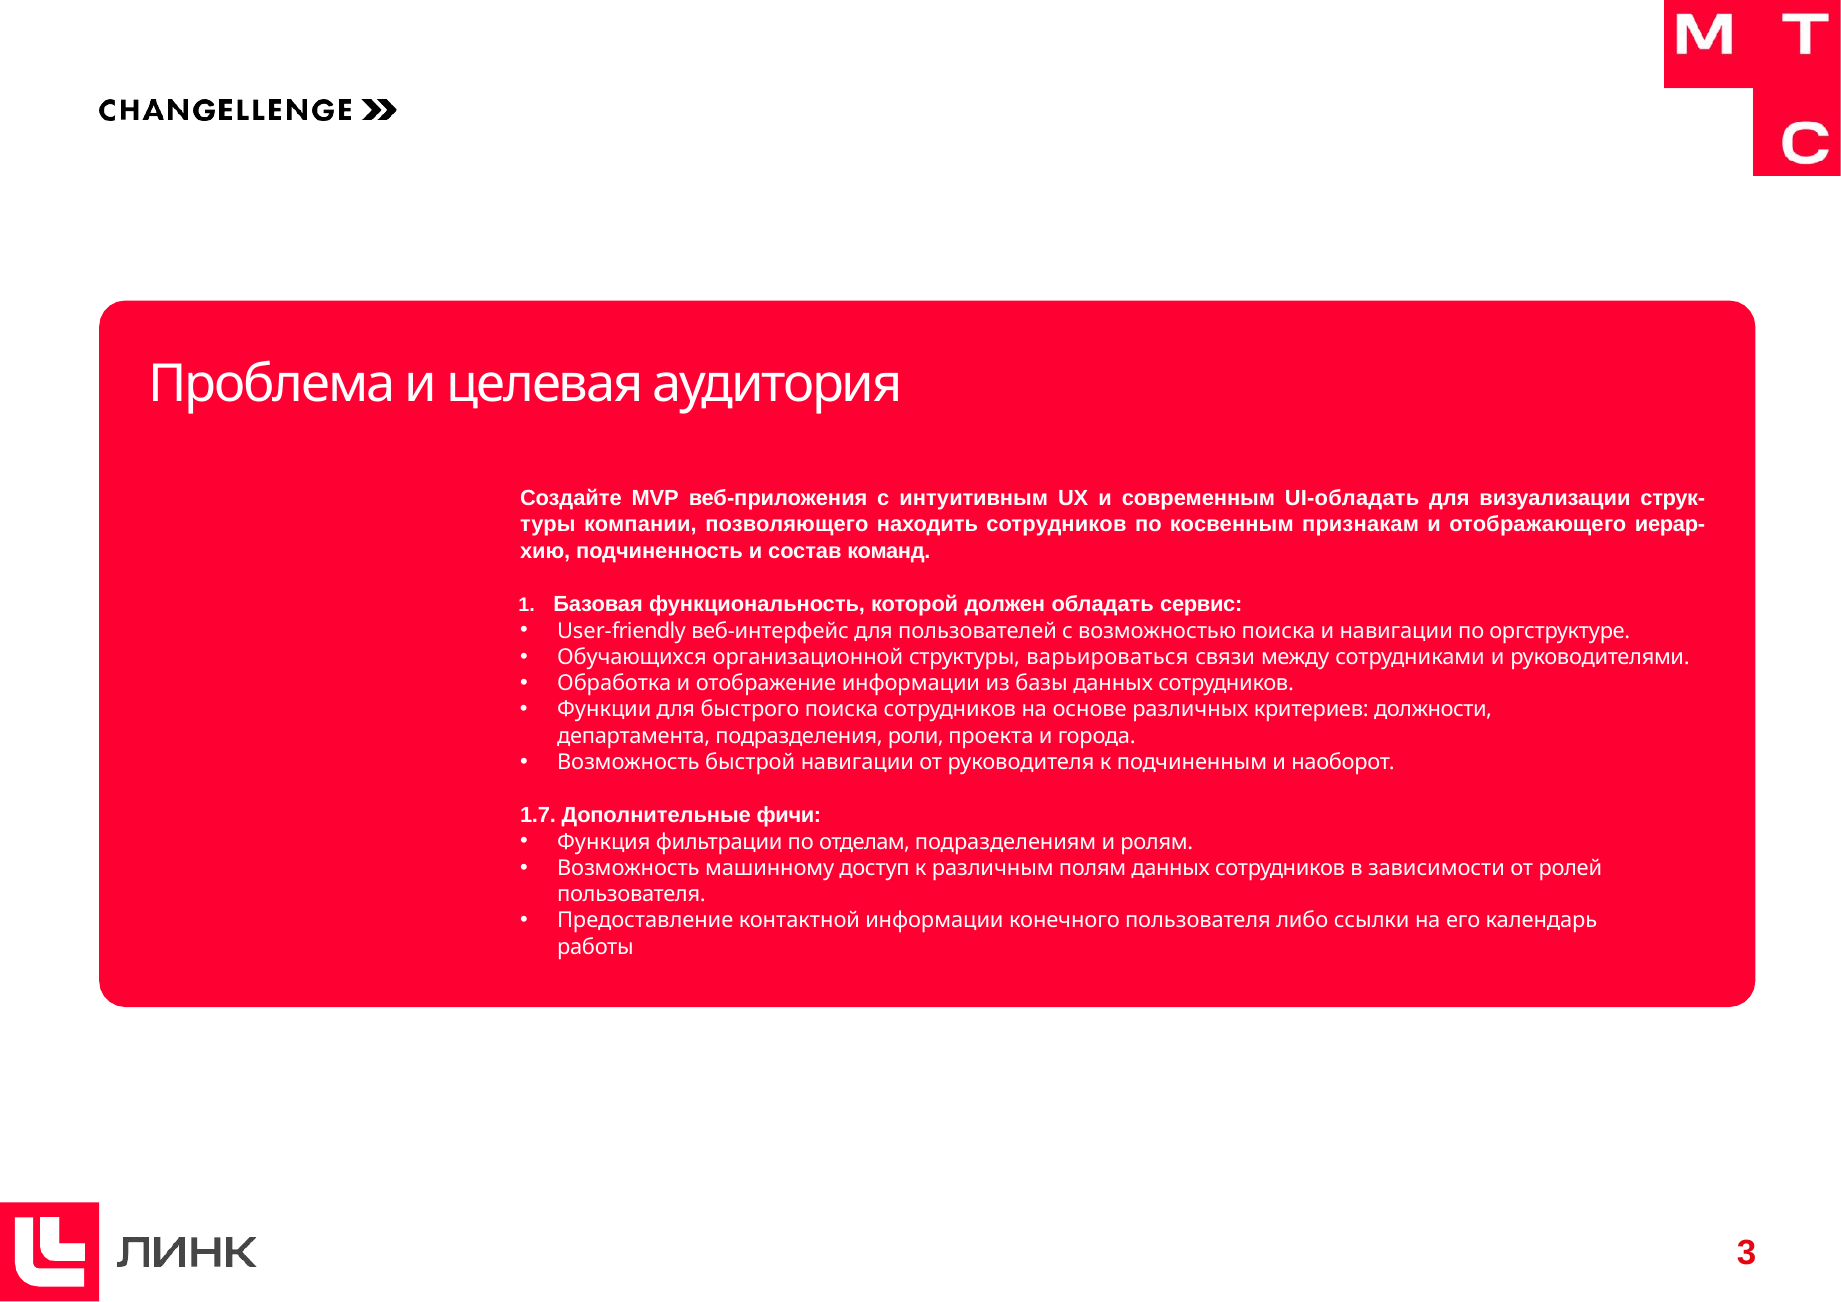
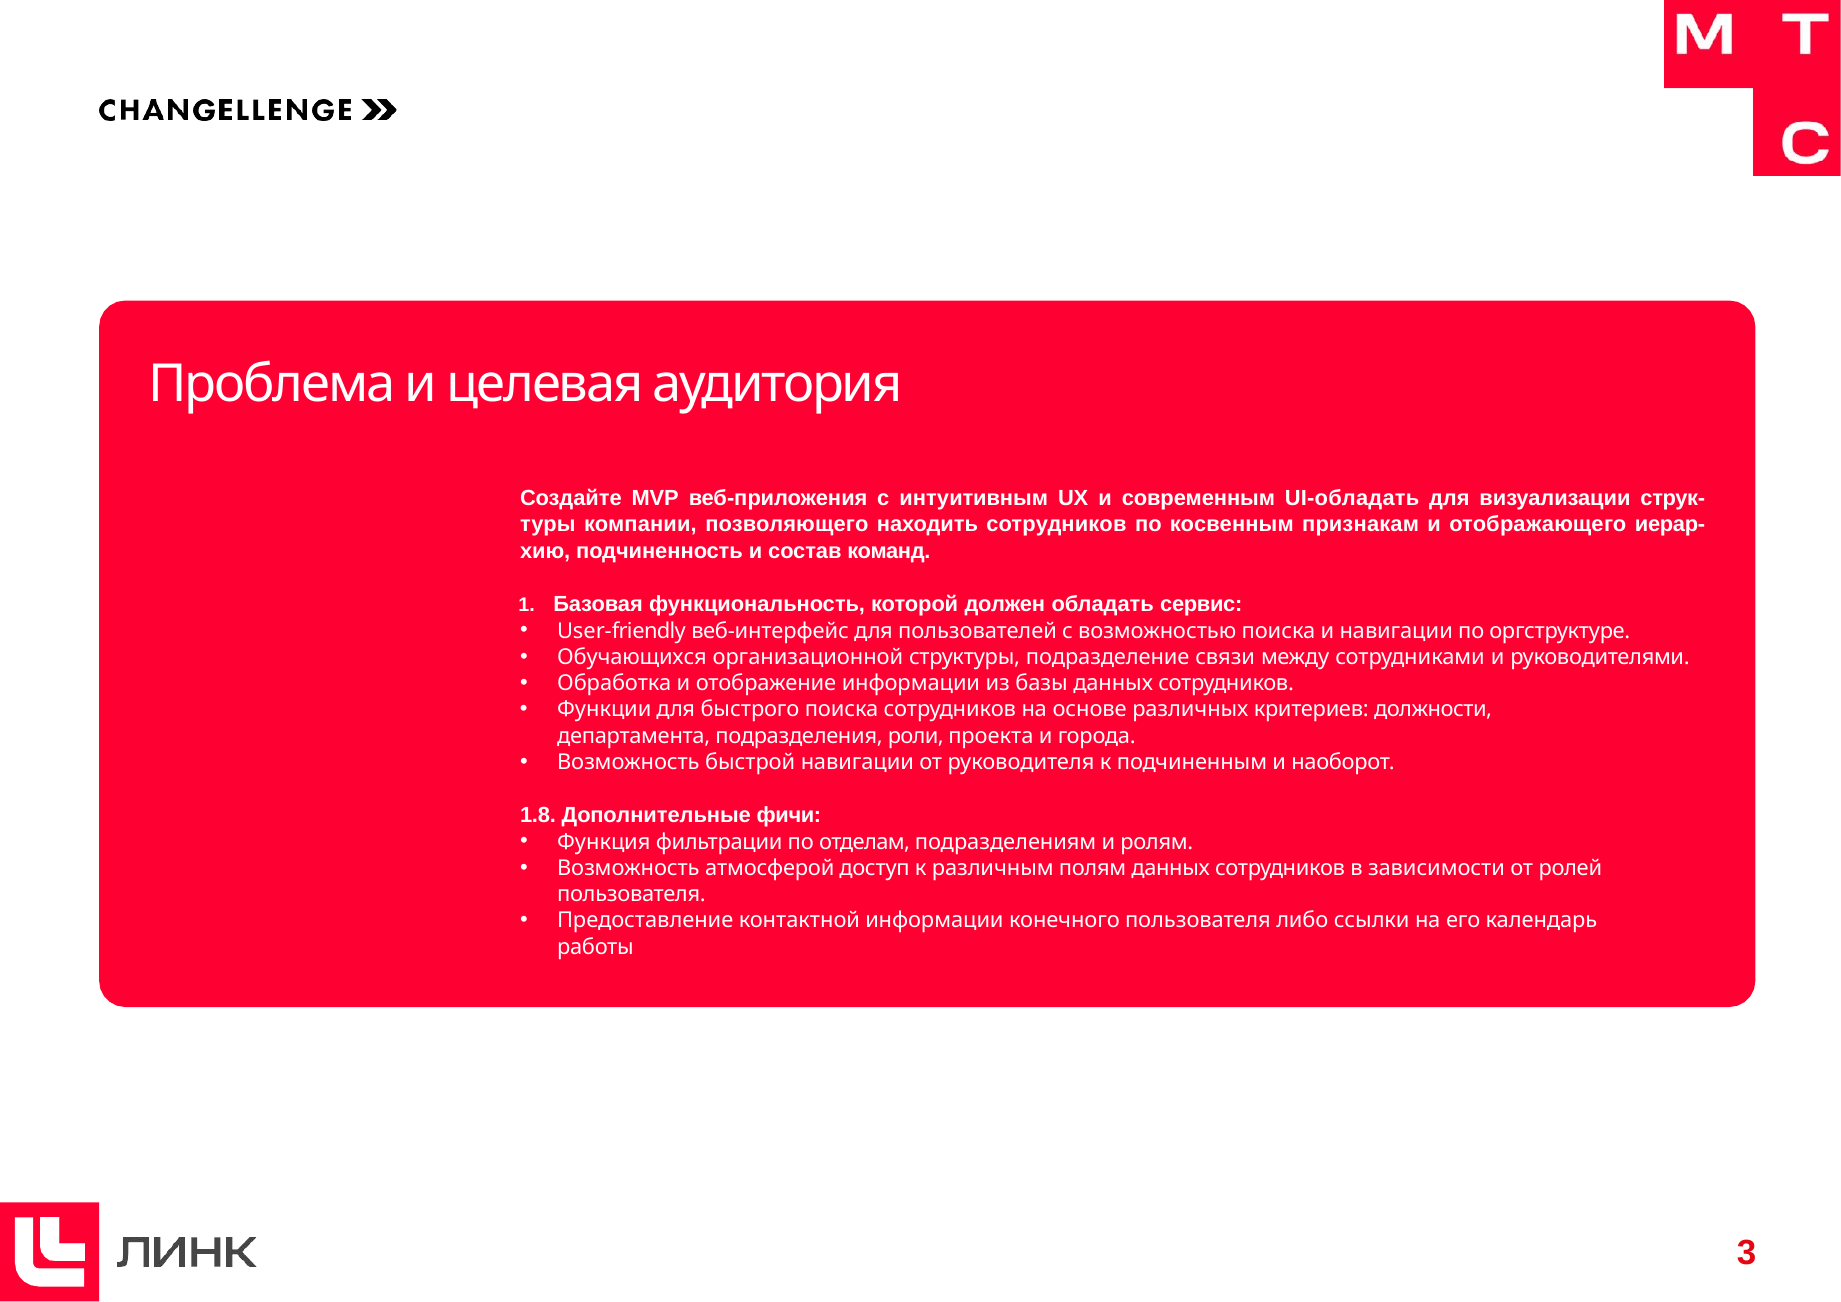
варьироваться: варьироваться -> подразделение
1.7: 1.7 -> 1.8
машинному: машинному -> атмосферой
